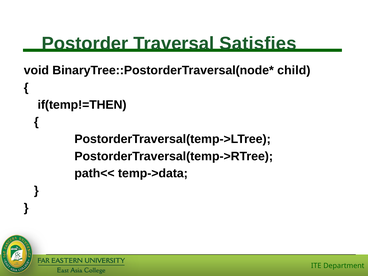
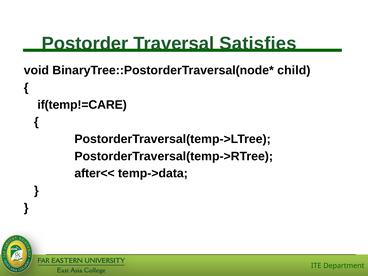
if(temp!=THEN: if(temp!=THEN -> if(temp!=CARE
path<<: path<< -> after<<
